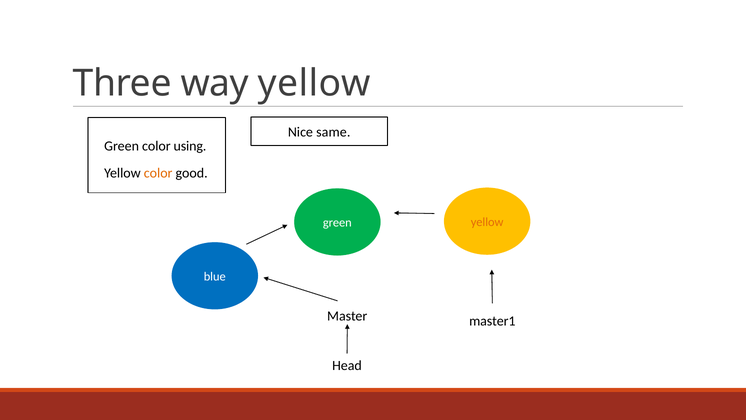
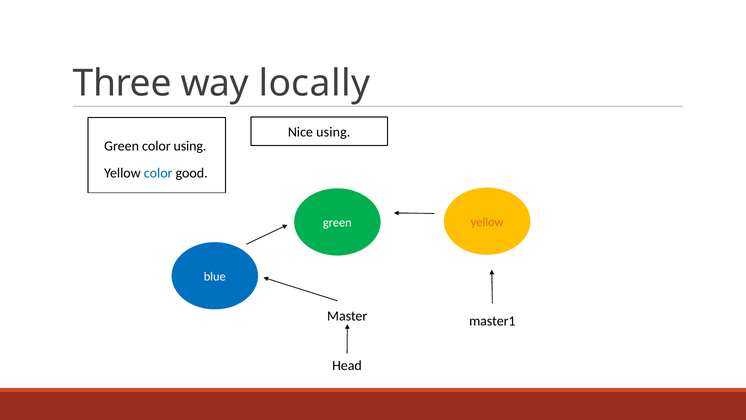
way yellow: yellow -> locally
Nice same: same -> using
color at (158, 173) colour: orange -> blue
